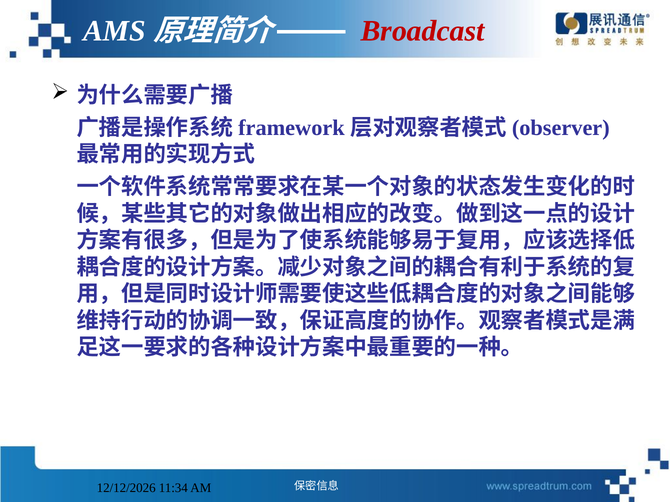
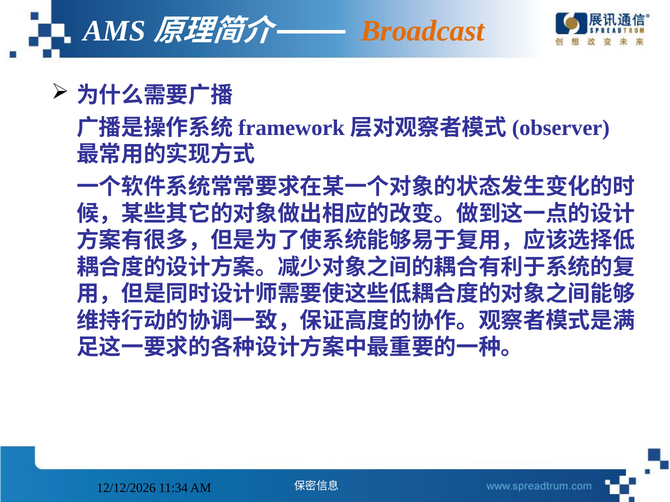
Broadcast colour: red -> orange
